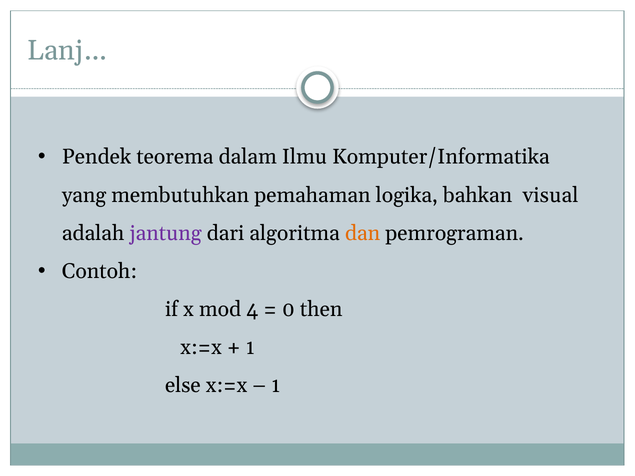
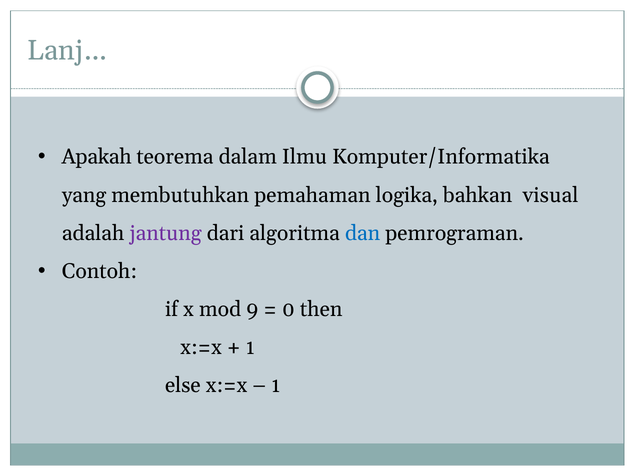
Pendek: Pendek -> Apakah
dan colour: orange -> blue
4: 4 -> 9
